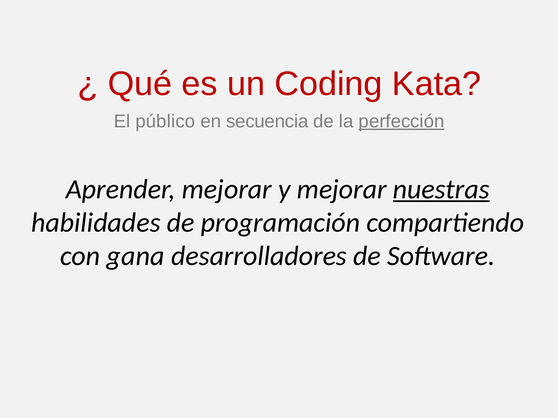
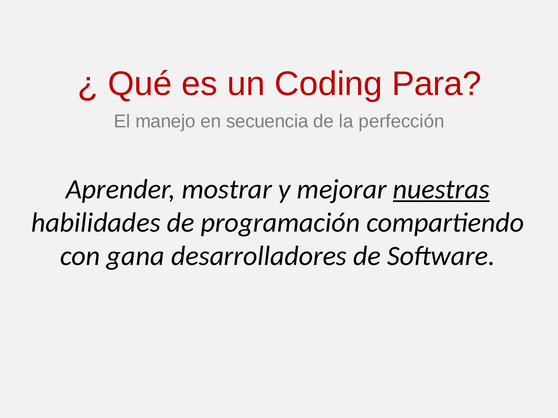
Kata: Kata -> Para
público: público -> manejo
perfección underline: present -> none
Aprender mejorar: mejorar -> mostrar
